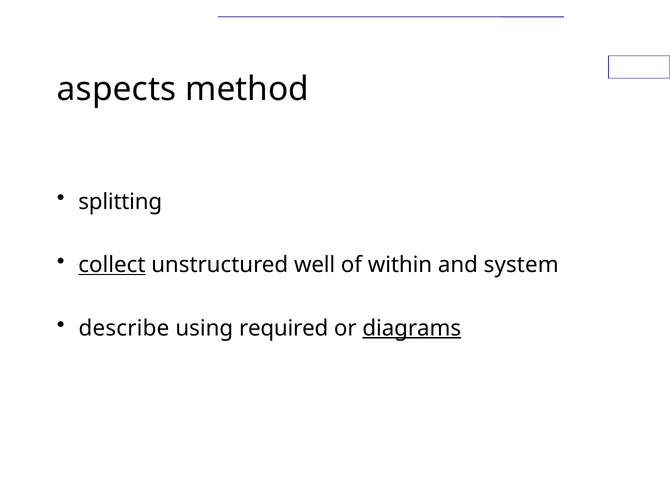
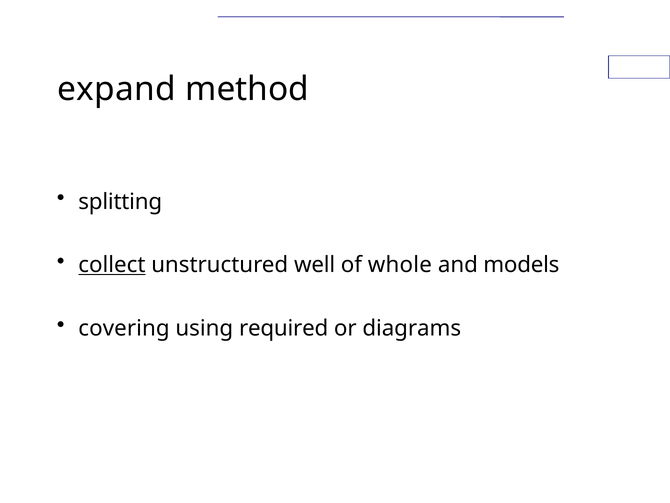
aspects: aspects -> expand
within: within -> whole
system: system -> models
describe: describe -> covering
diagrams underline: present -> none
